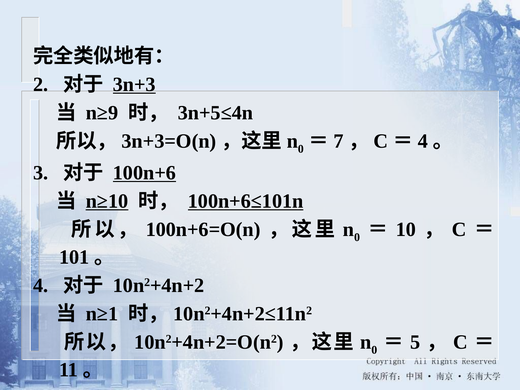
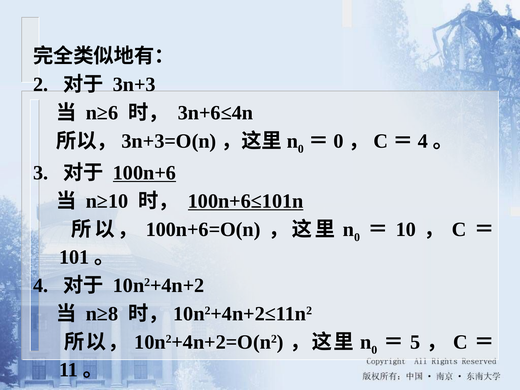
3n+3 underline: present -> none
n≥9: n≥9 -> n≥6
3n+5≤4n: 3n+5≤4n -> 3n+6≤4n
7 at (339, 141): 7 -> 0
n≥10 underline: present -> none
n≥1: n≥1 -> n≥8
